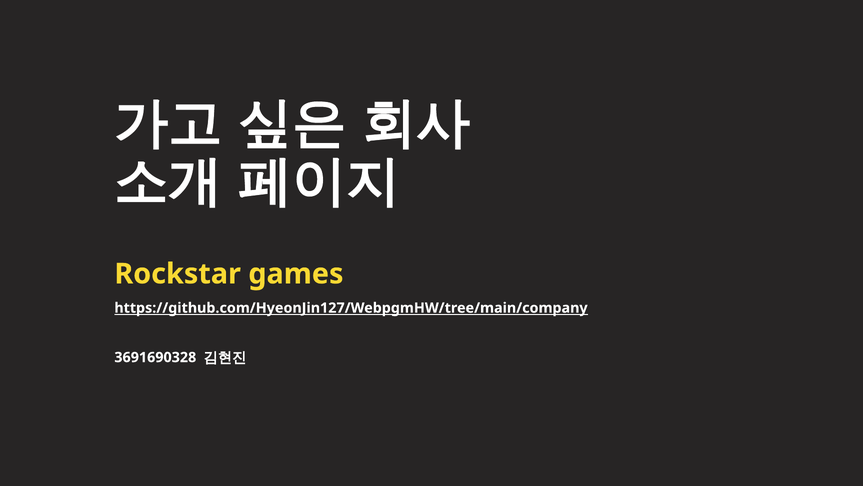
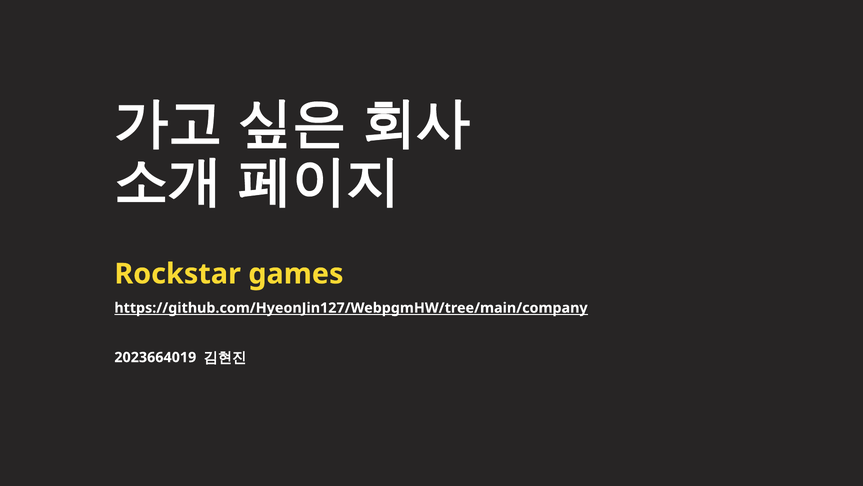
3691690328: 3691690328 -> 2023664019
